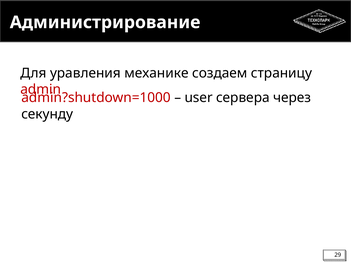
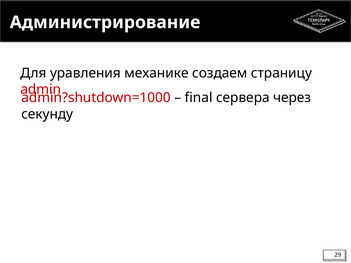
user: user -> final
